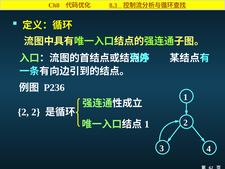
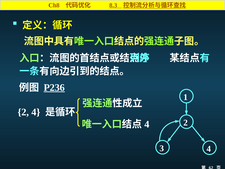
P236 underline: none -> present
2 2: 2 -> 4
1 at (147, 124): 1 -> 4
